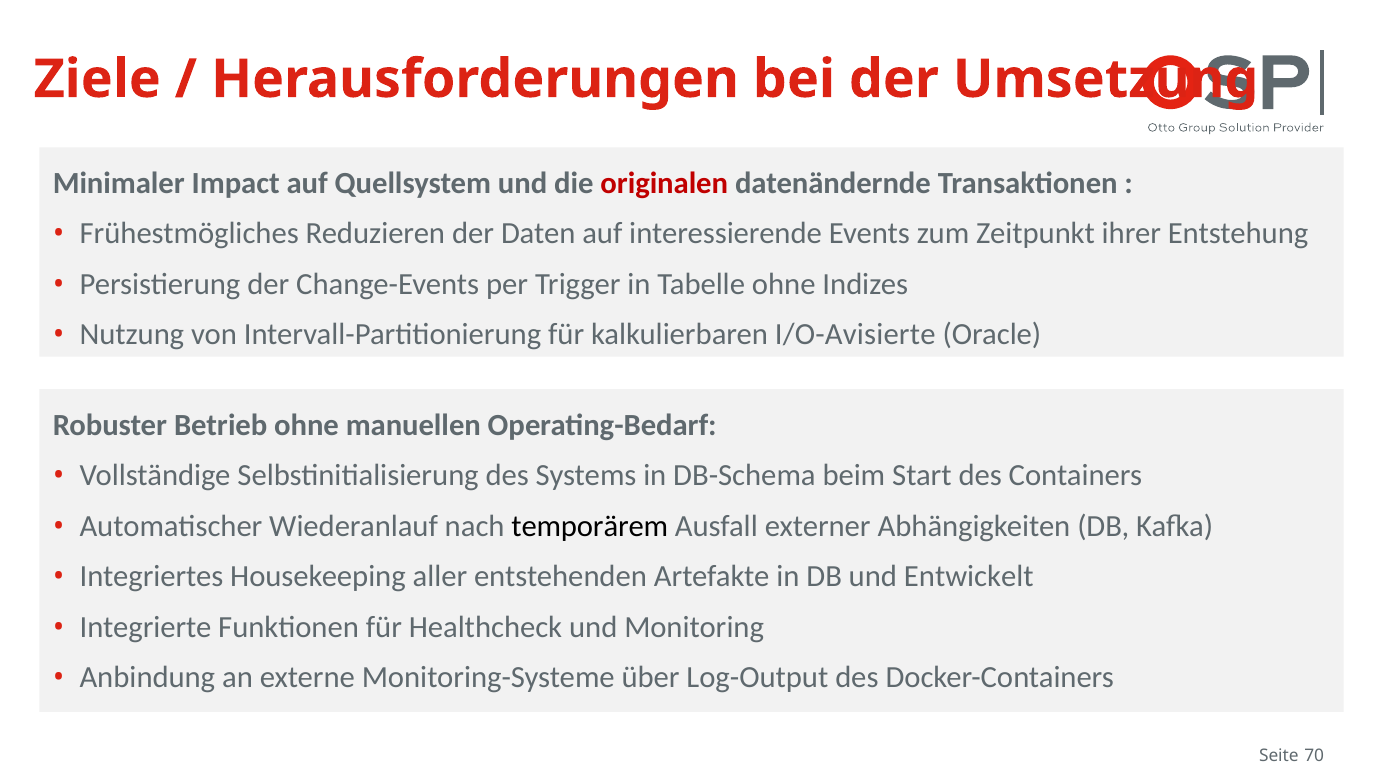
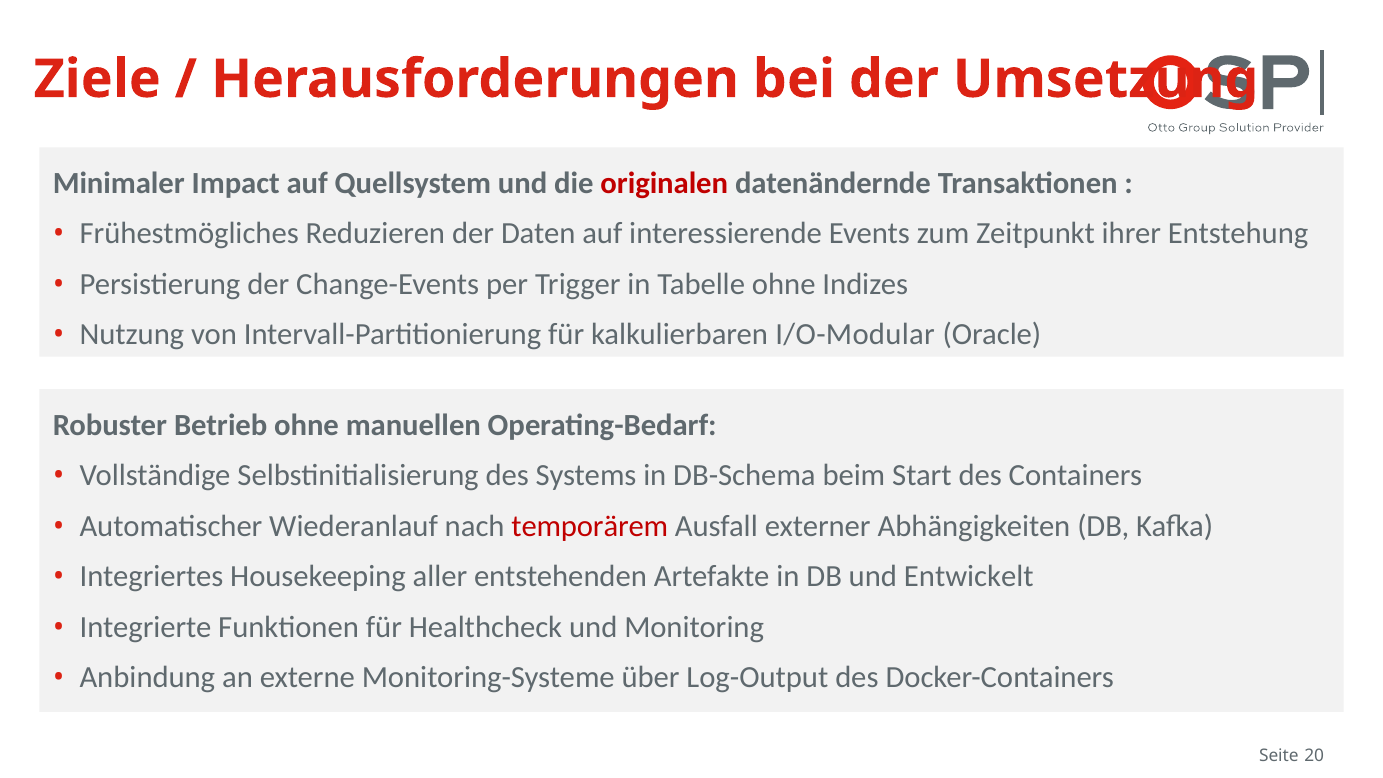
I/O-Avisierte: I/O-Avisierte -> I/O-Modular
temporärem colour: black -> red
70: 70 -> 20
